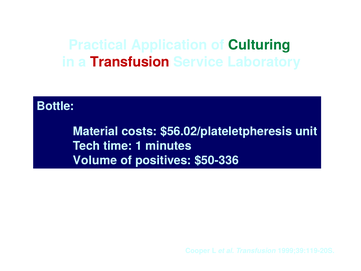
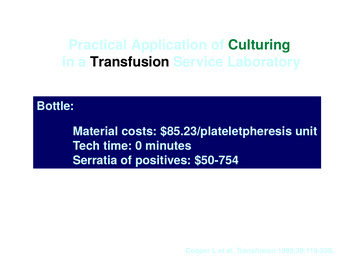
Transfusion at (130, 62) colour: red -> black
$56.02/plateletpheresis: $56.02/plateletpheresis -> $85.23/plateletpheresis
1: 1 -> 0
Volume: Volume -> Serratia
$50-336: $50-336 -> $50-754
